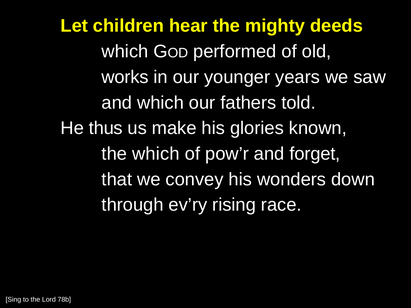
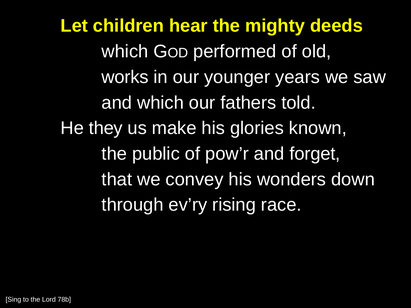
thus: thus -> they
the which: which -> public
